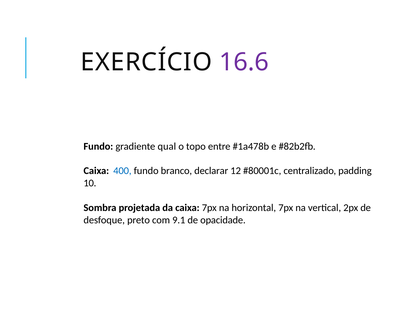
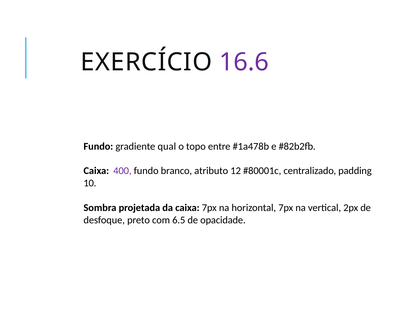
400 colour: blue -> purple
declarar: declarar -> atributo
9.1: 9.1 -> 6.5
